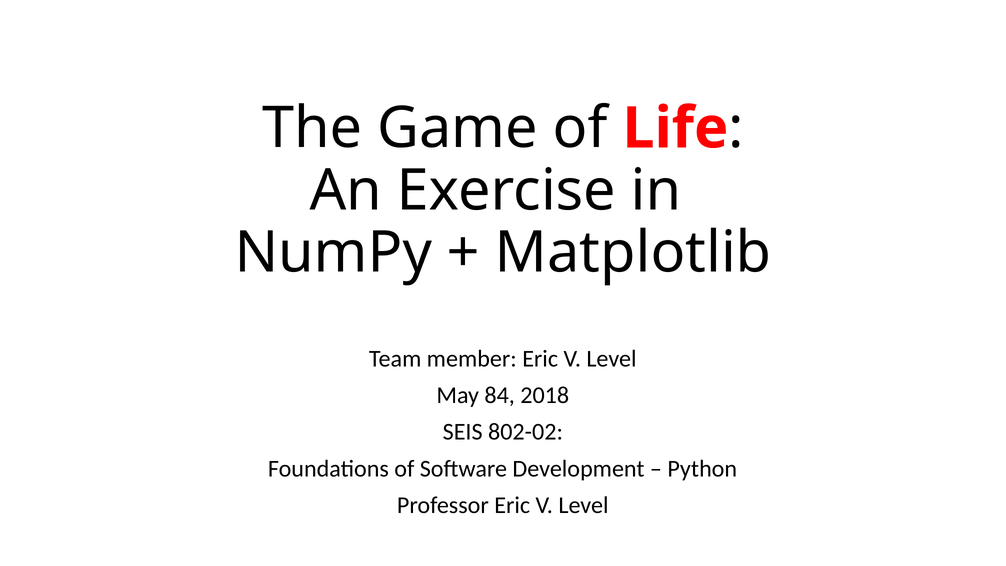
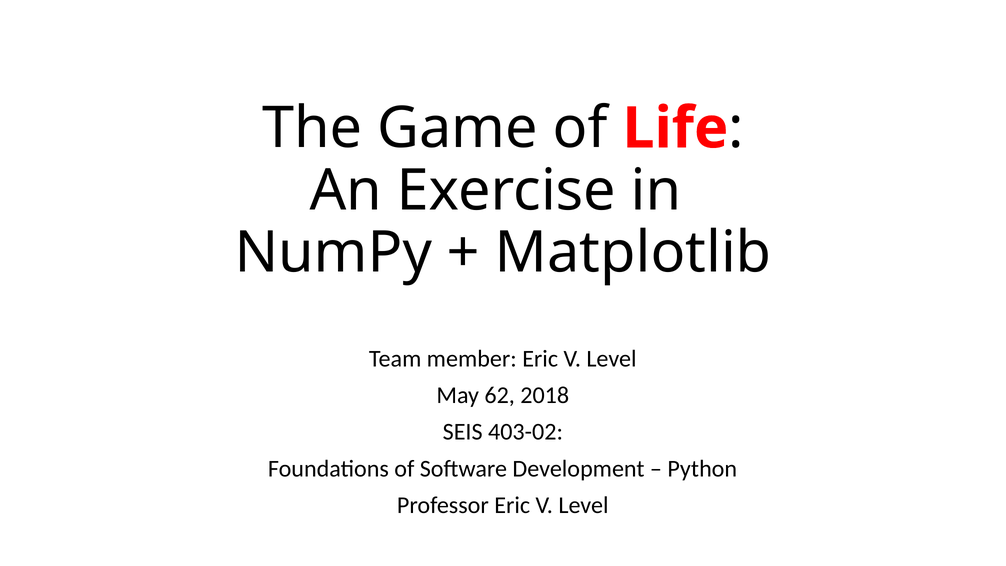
84: 84 -> 62
802-02: 802-02 -> 403-02
